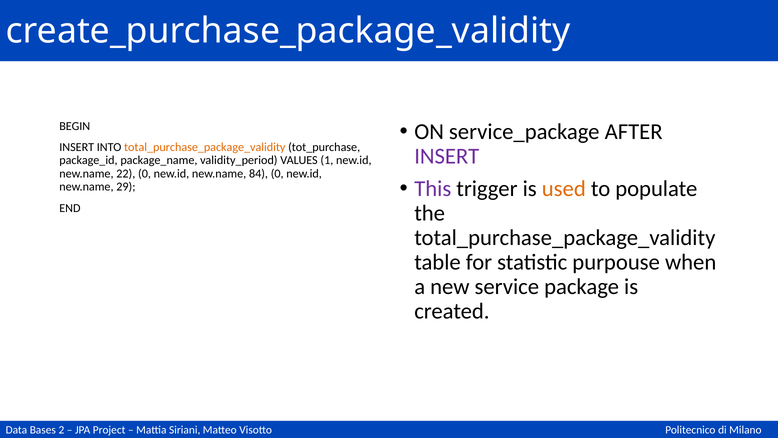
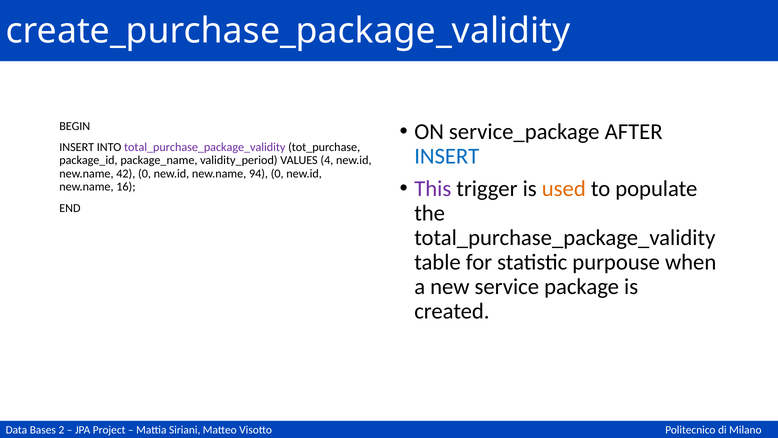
total_purchase_package_validity at (205, 147) colour: orange -> purple
INSERT at (447, 156) colour: purple -> blue
1: 1 -> 4
22: 22 -> 42
84: 84 -> 94
29: 29 -> 16
